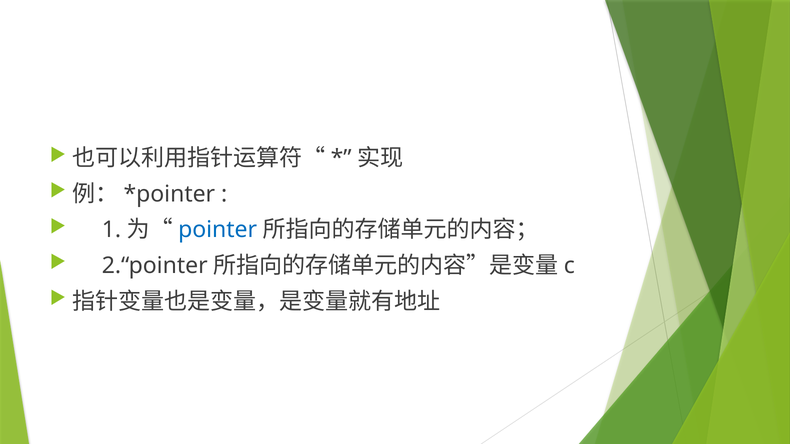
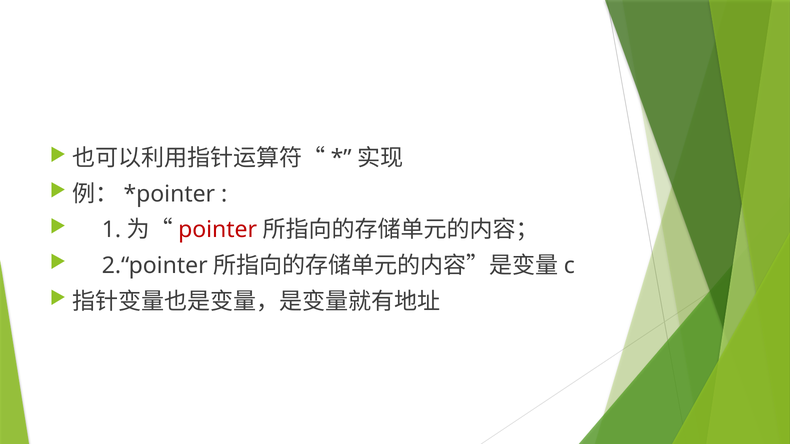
pointer colour: blue -> red
